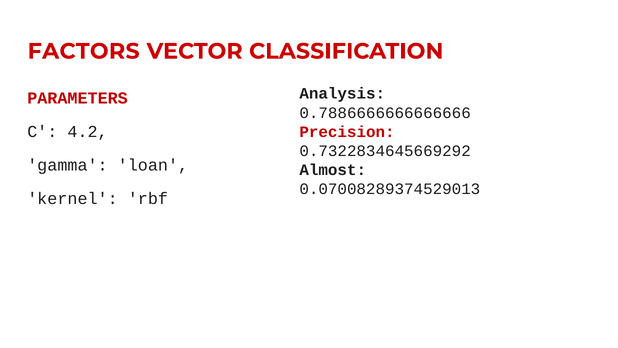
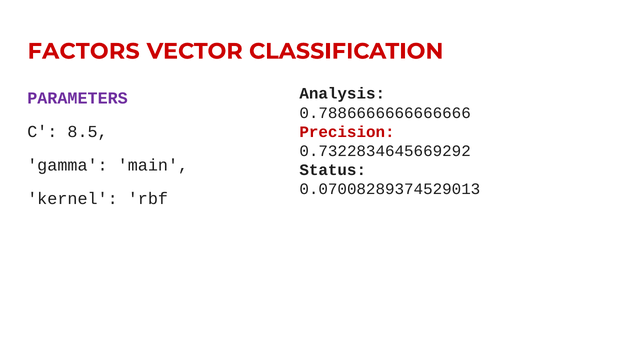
PARAMETERS colour: red -> purple
4.2: 4.2 -> 8.5
loan: loan -> main
Almost: Almost -> Status
